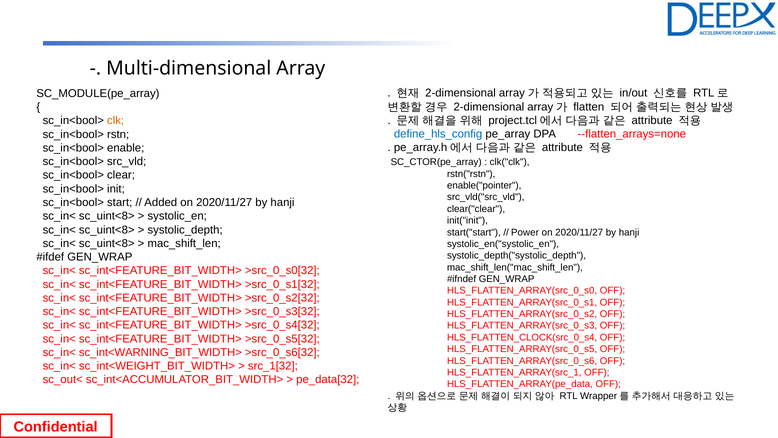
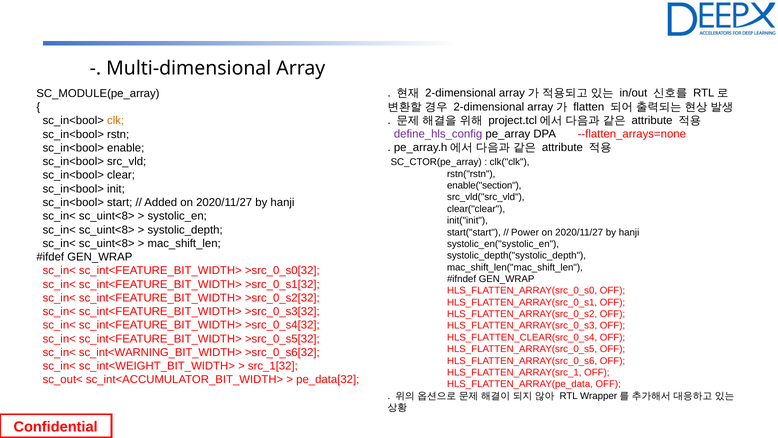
define_hls_config colour: blue -> purple
enable("pointer: enable("pointer -> enable("section
HLS_FLATTEN_CLOCK(src_0_s4: HLS_FLATTEN_CLOCK(src_0_s4 -> HLS_FLATTEN_CLEAR(src_0_s4
